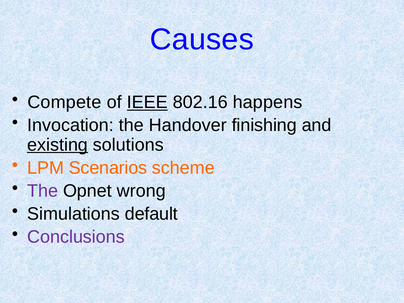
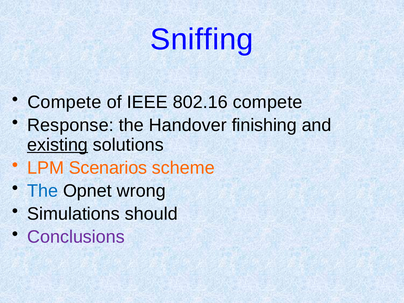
Causes: Causes -> Sniffing
IEEE underline: present -> none
802.16 happens: happens -> compete
Invocation: Invocation -> Response
The at (43, 191) colour: purple -> blue
default: default -> should
